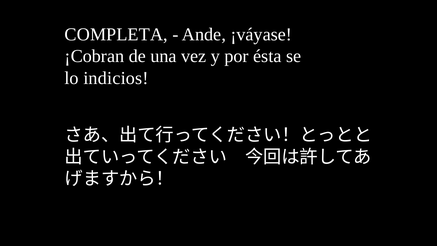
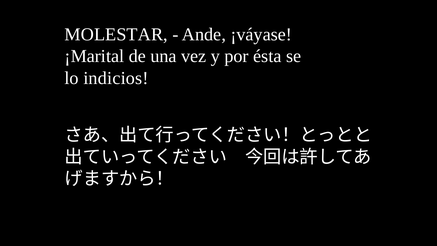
COMPLETA: COMPLETA -> MOLESTAR
¡Cobran: ¡Cobran -> ¡Marital
